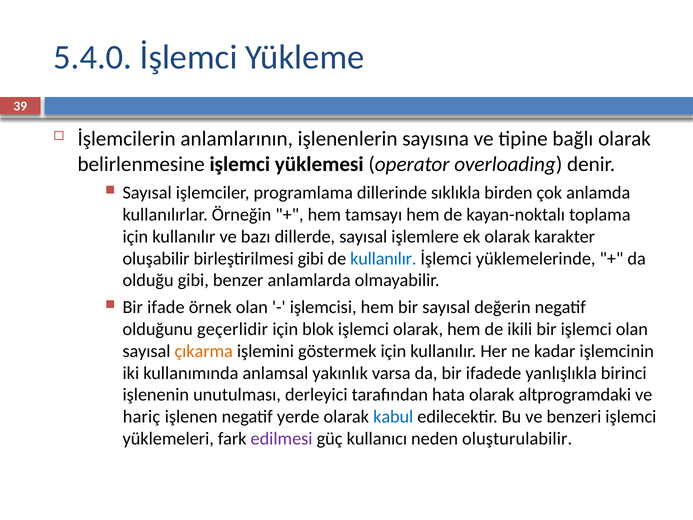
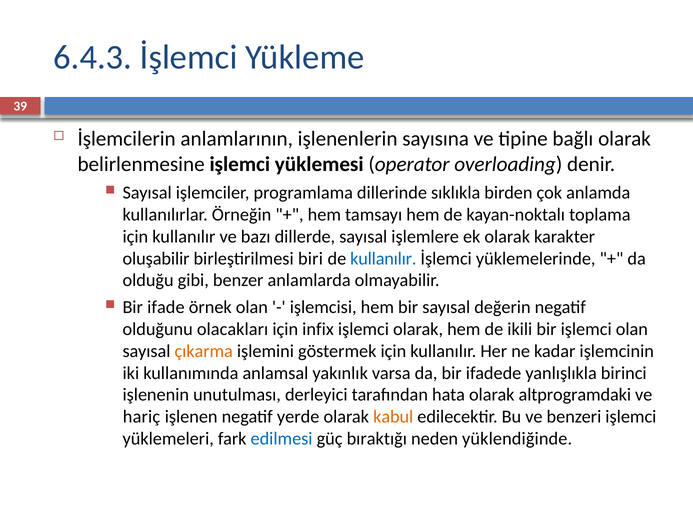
5.4.0: 5.4.0 -> 6.4.3
birleştirilmesi gibi: gibi -> biri
geçerlidir: geçerlidir -> olacakları
blok: blok -> infix
kabul colour: blue -> orange
edilmesi colour: purple -> blue
kullanıcı: kullanıcı -> bıraktığı
oluşturulabilir: oluşturulabilir -> yüklendiğinde
